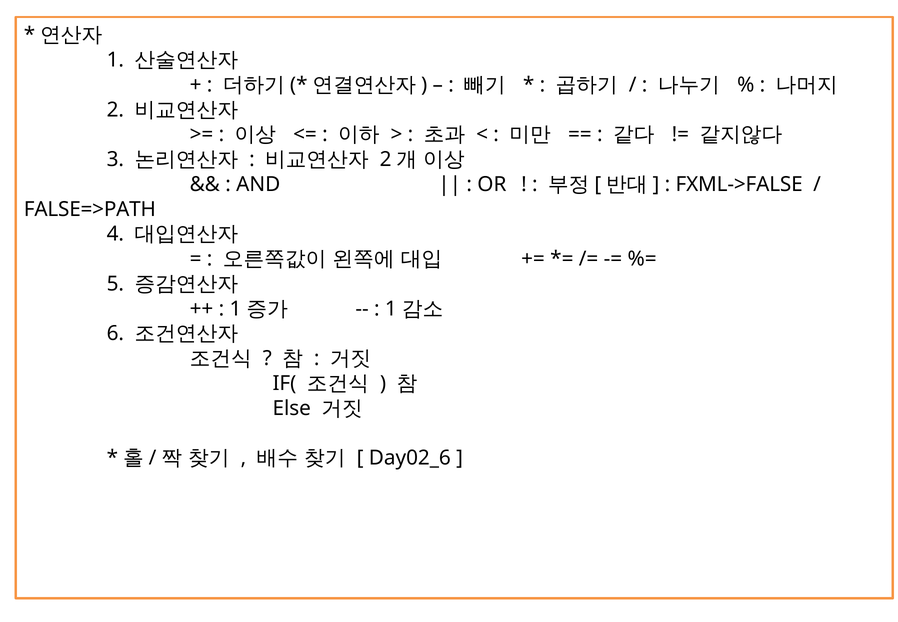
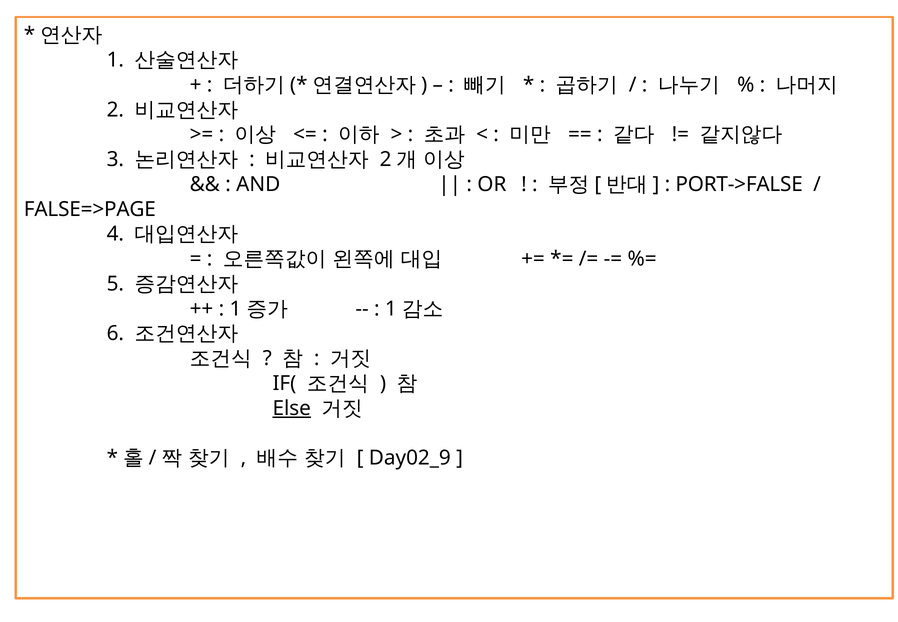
FXML->FALSE: FXML->FALSE -> PORT->FALSE
FALSE=>PATH: FALSE=>PATH -> FALSE=>PAGE
Else underline: none -> present
Day02_6: Day02_6 -> Day02_9
